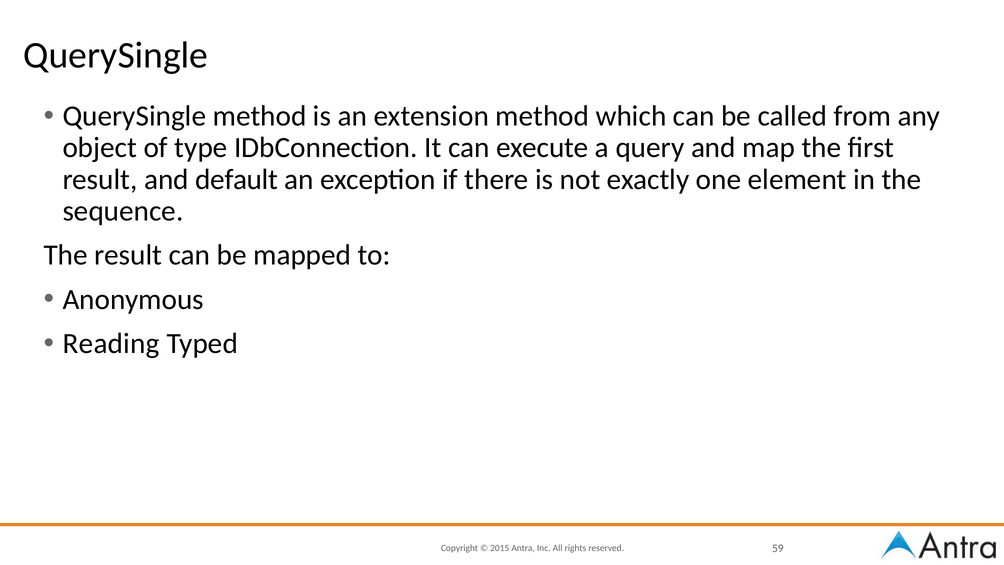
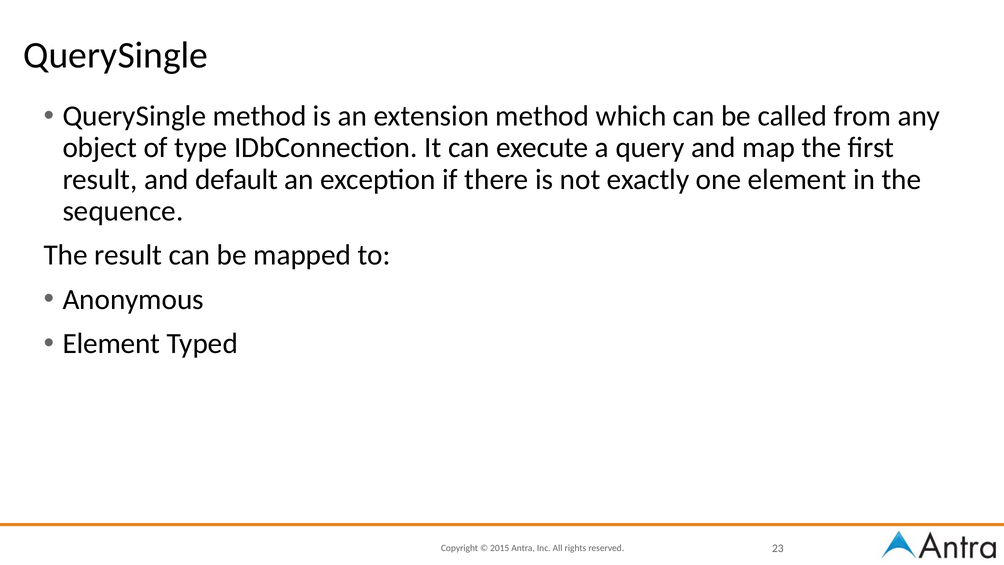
Reading at (111, 344): Reading -> Element
59: 59 -> 23
